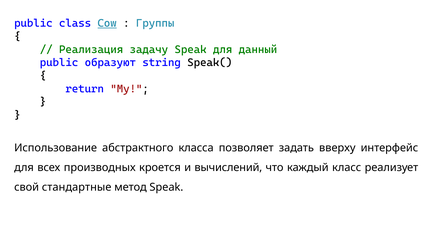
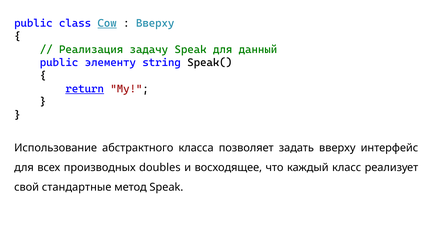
Группы at (155, 23): Группы -> Вверху
образуют: образуют -> элементу
return underline: none -> present
кроется: кроется -> doubles
вычислений: вычислений -> восходящее
